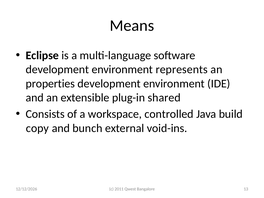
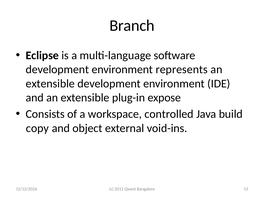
Means: Means -> Branch
properties at (50, 84): properties -> extensible
shared: shared -> expose
bunch: bunch -> object
